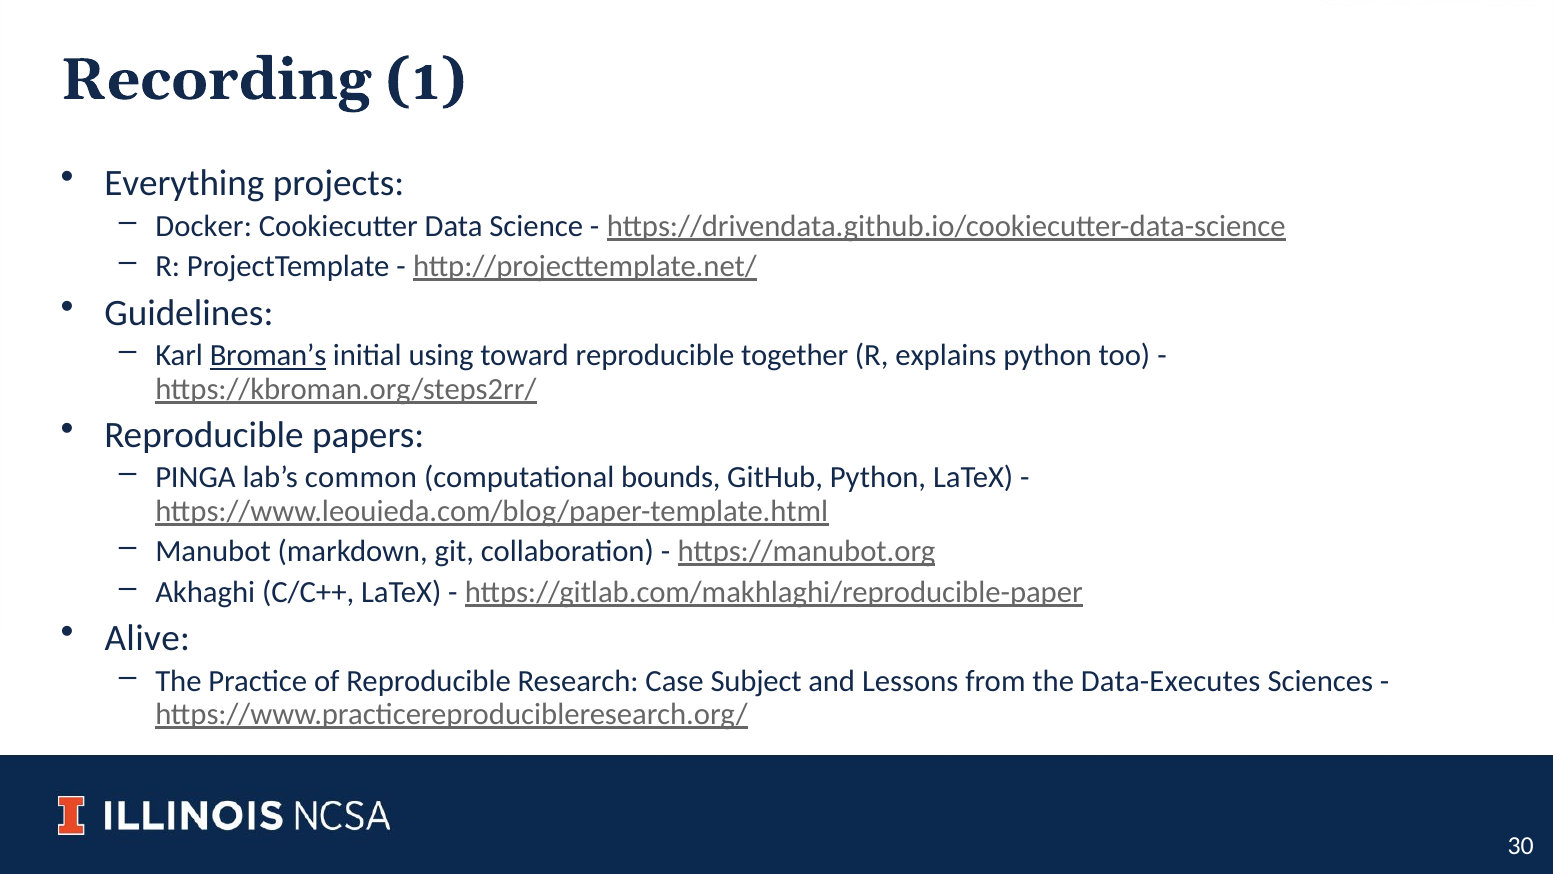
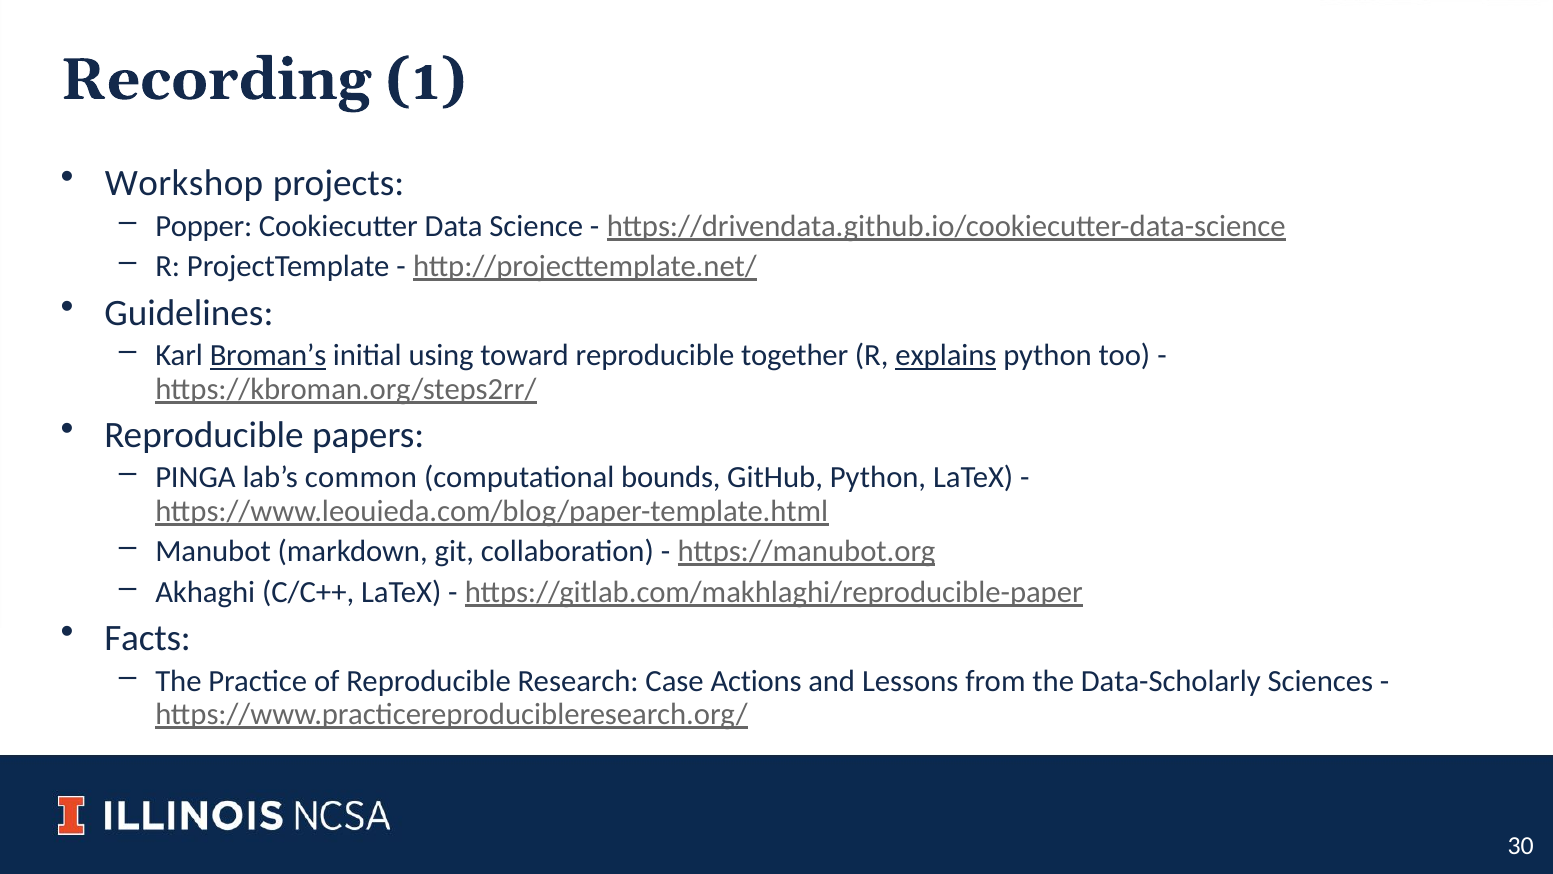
Everything: Everything -> Workshop
Docker: Docker -> Popper
explains underline: none -> present
Alive: Alive -> Facts
Subject: Subject -> Actions
Data-Executes: Data-Executes -> Data-Scholarly
